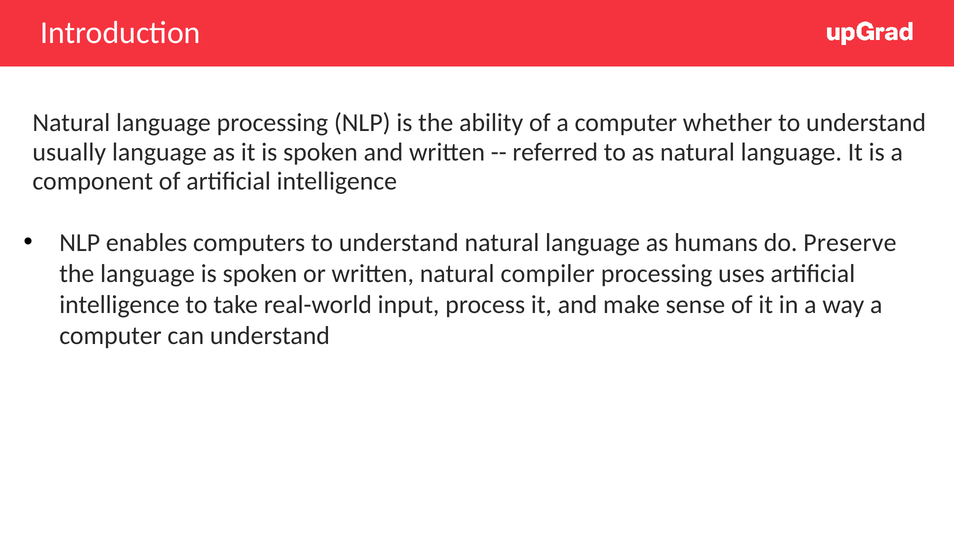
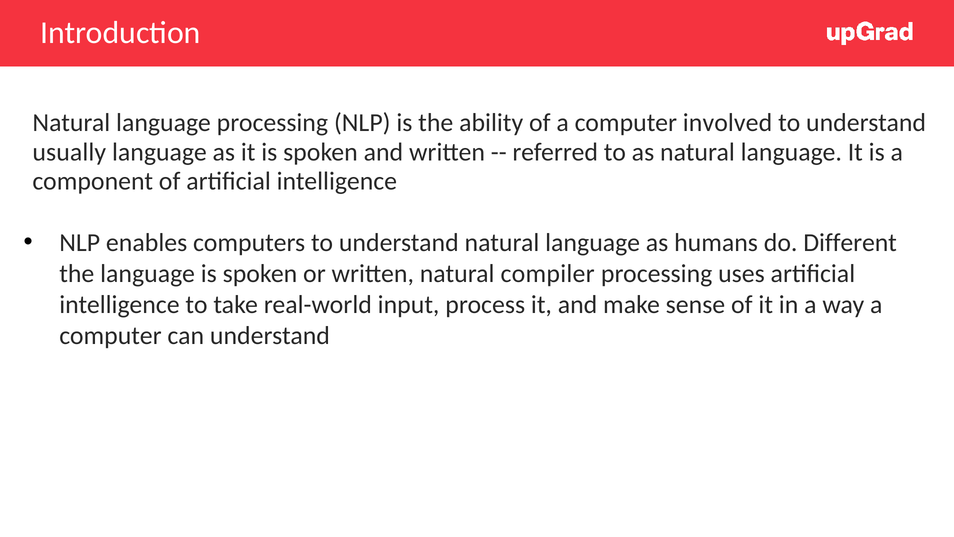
whether: whether -> involved
Preserve: Preserve -> Different
